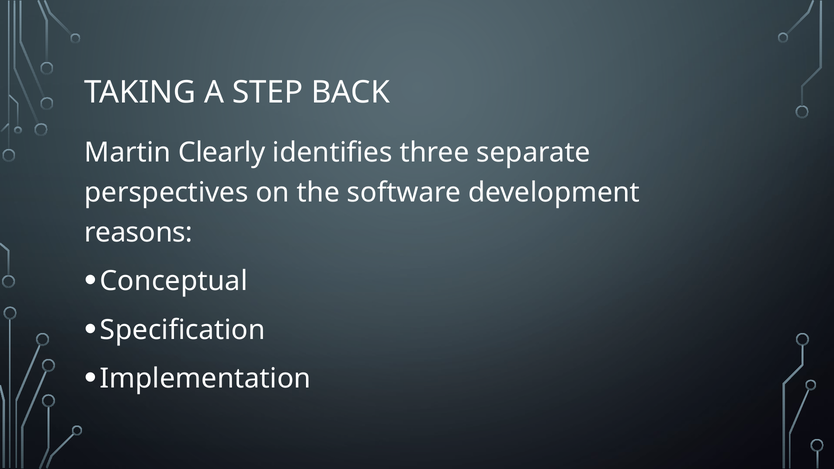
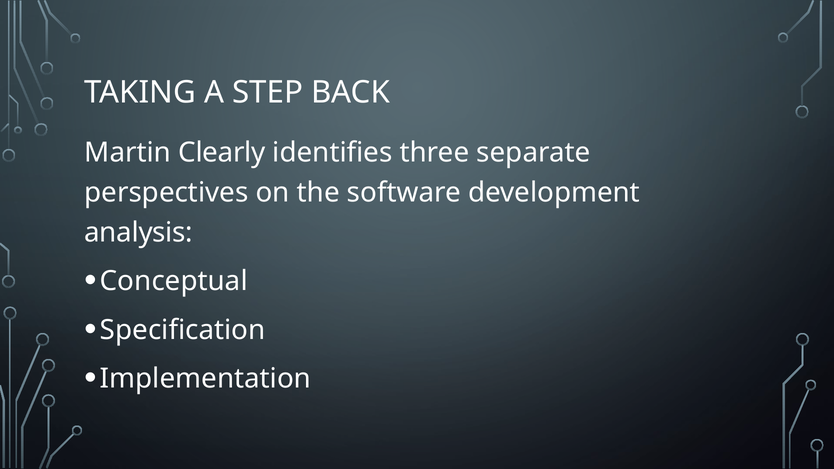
reasons: reasons -> analysis
